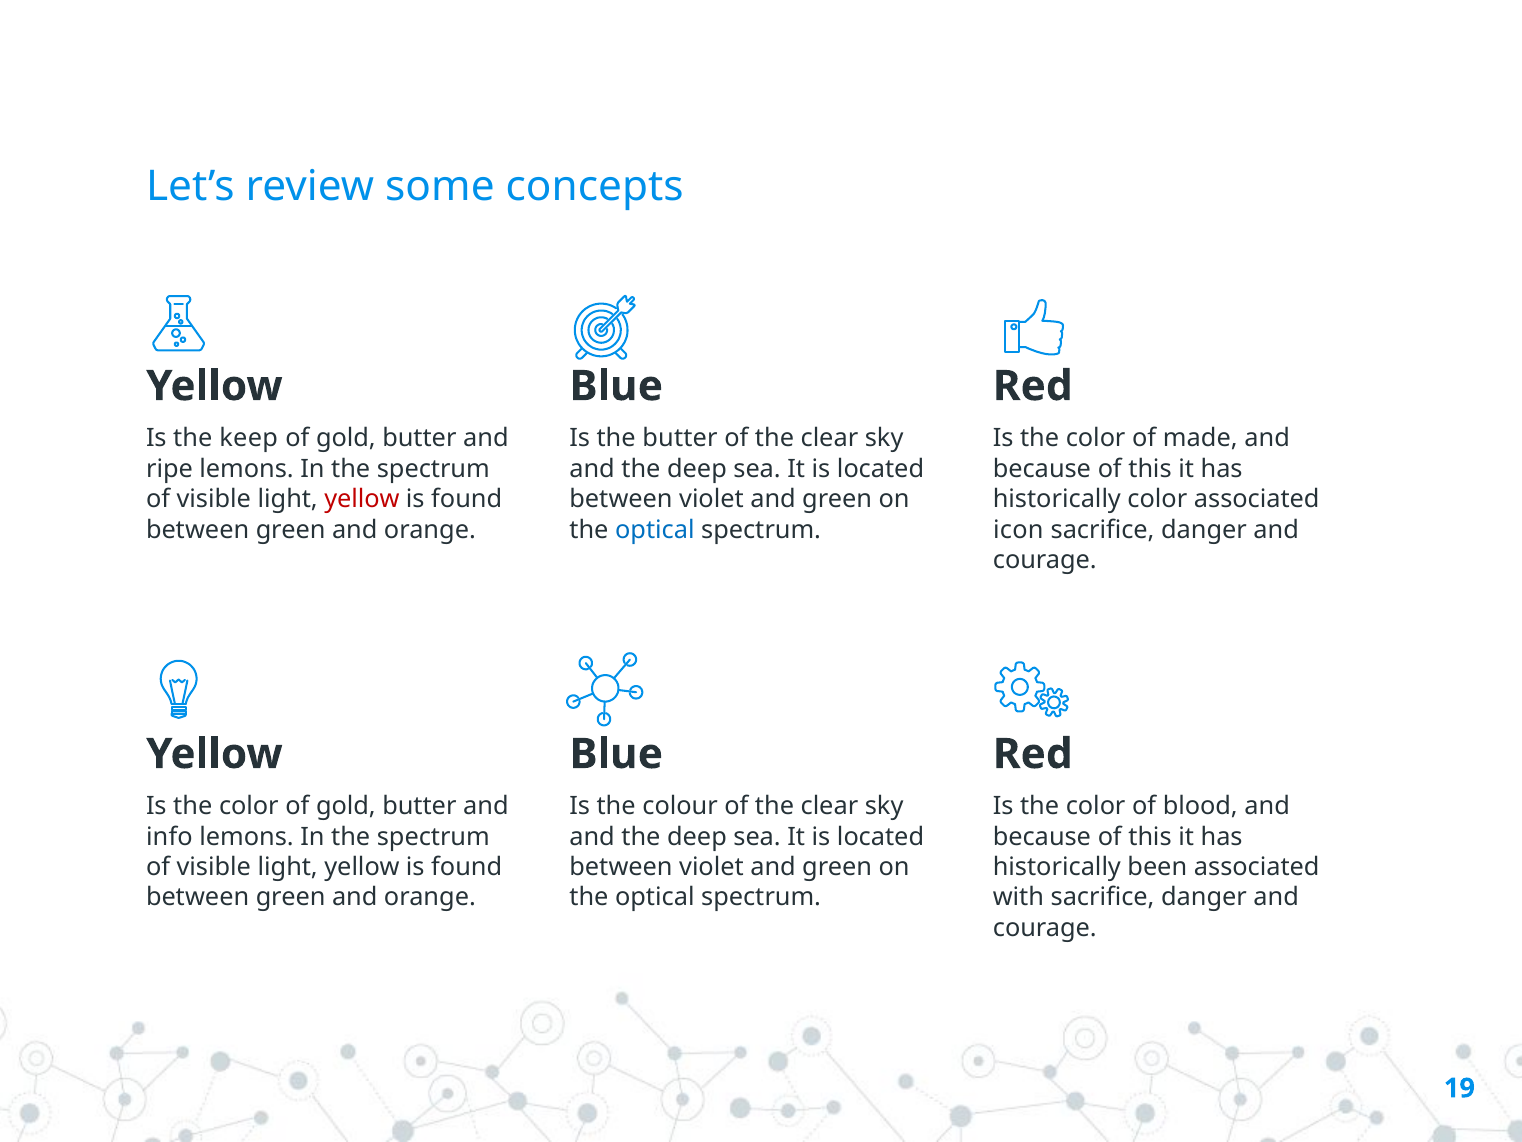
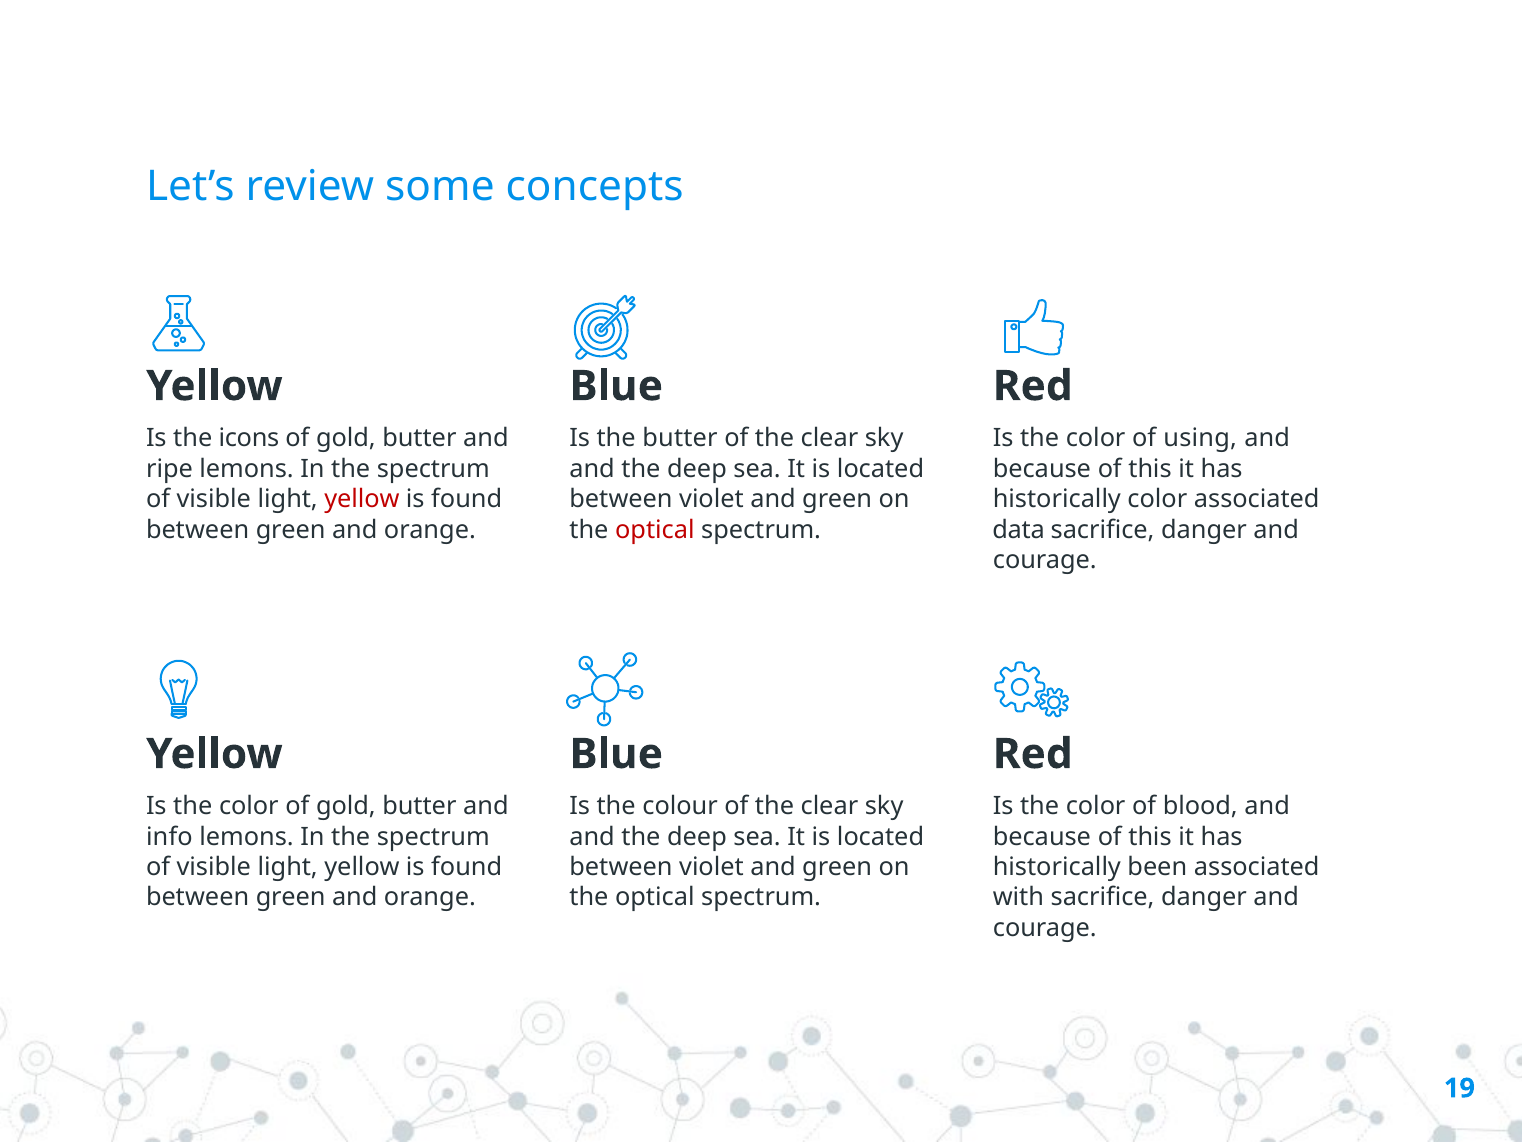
keep: keep -> icons
made: made -> using
optical at (655, 529) colour: blue -> red
icon: icon -> data
